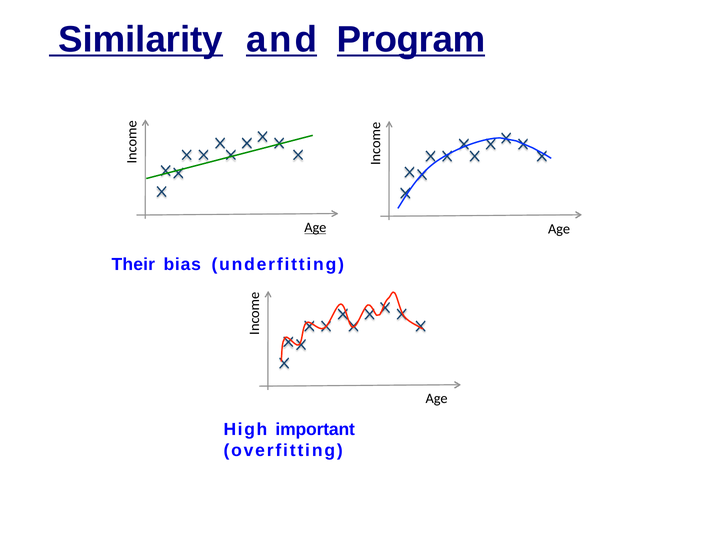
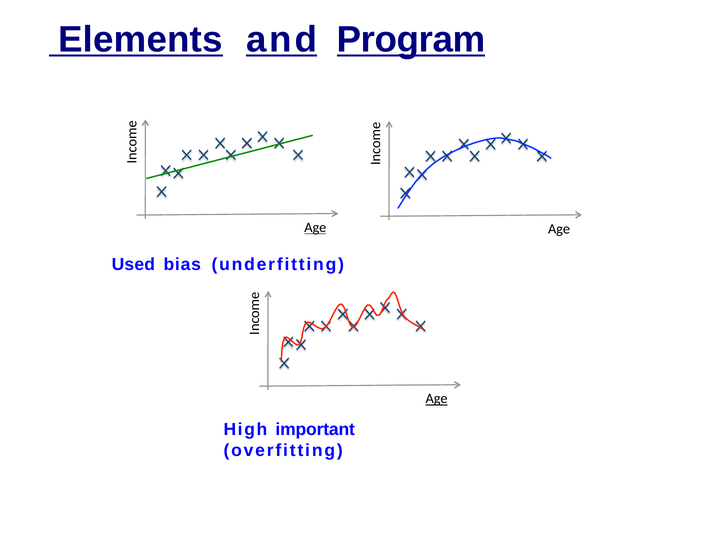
Similarity: Similarity -> Elements
Their: Their -> Used
Age at (437, 399) underline: none -> present
